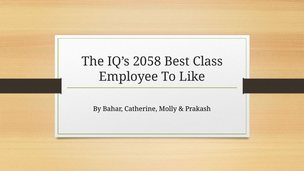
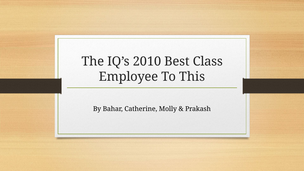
2058: 2058 -> 2010
Like: Like -> This
